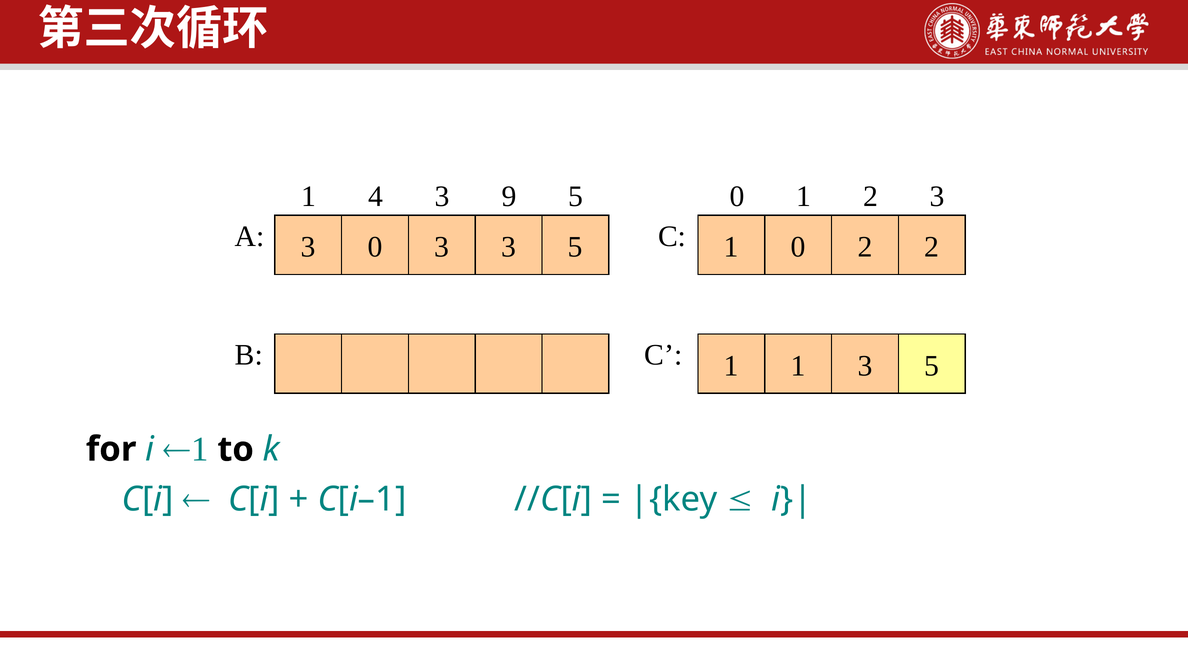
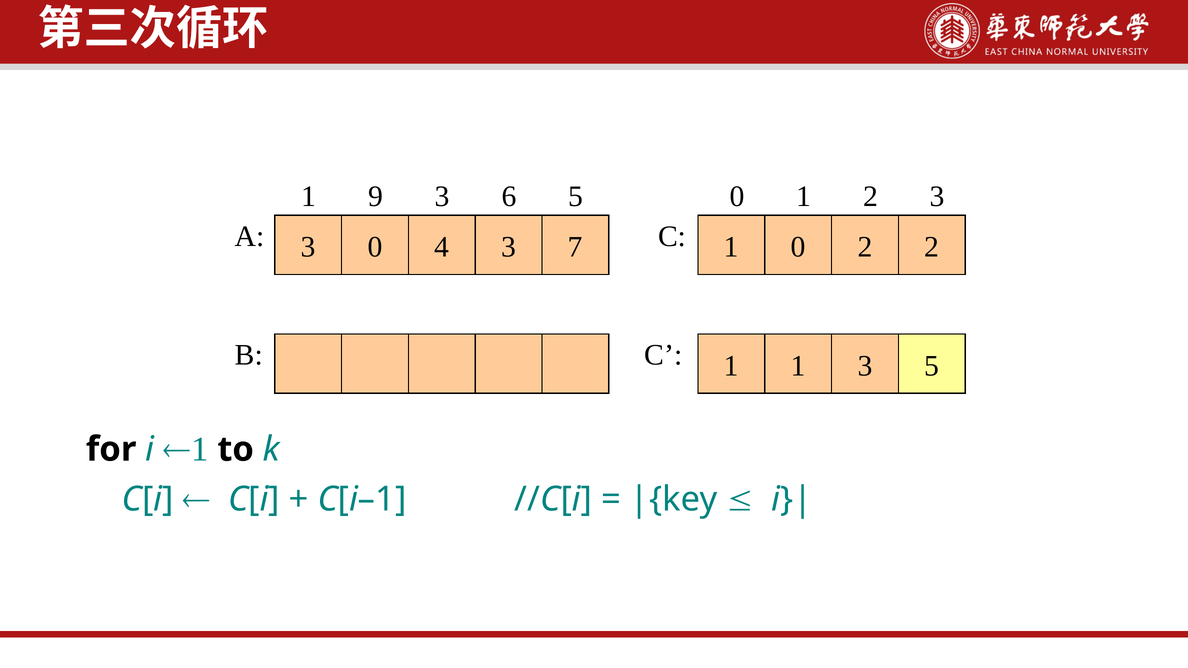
4: 4 -> 9
9: 9 -> 6
0 3: 3 -> 4
5 at (575, 247): 5 -> 7
